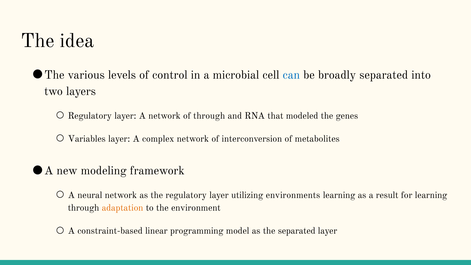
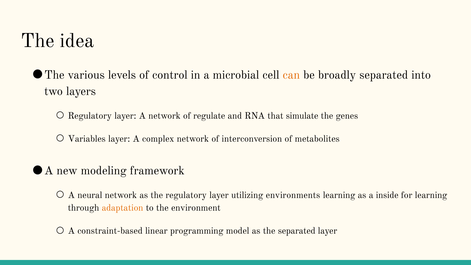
can colour: blue -> orange
of through: through -> regulate
modeled: modeled -> simulate
result: result -> inside
